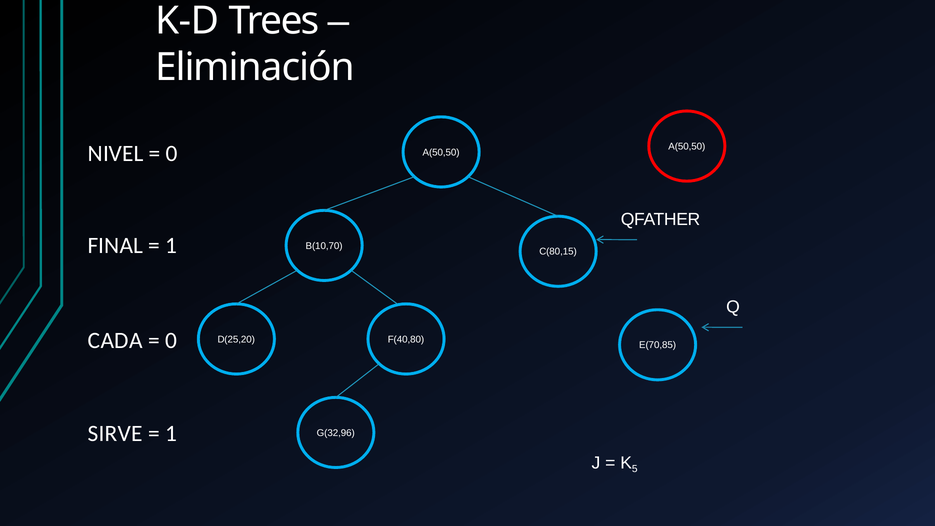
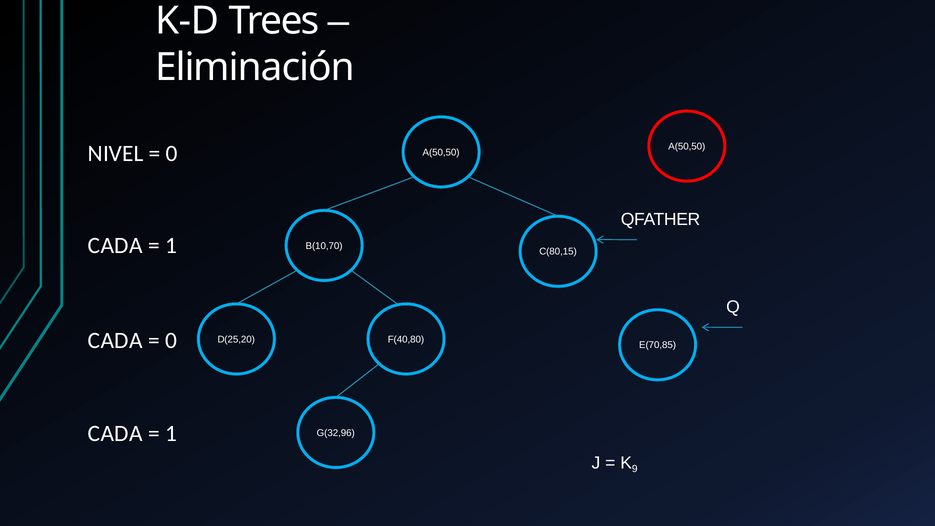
FINAL at (115, 246): FINAL -> CADA
SIRVE at (115, 434): SIRVE -> CADA
5: 5 -> 9
